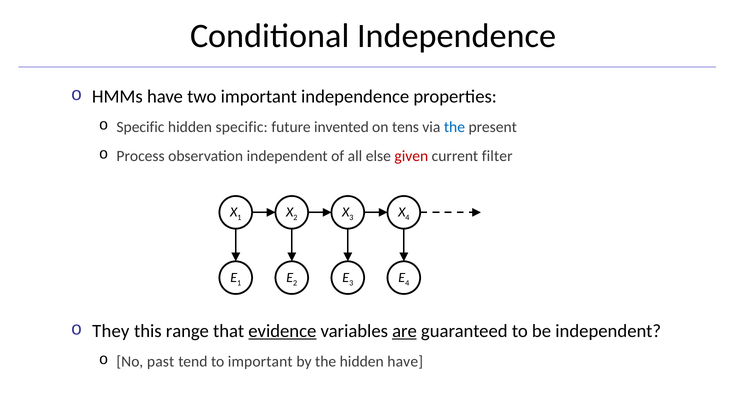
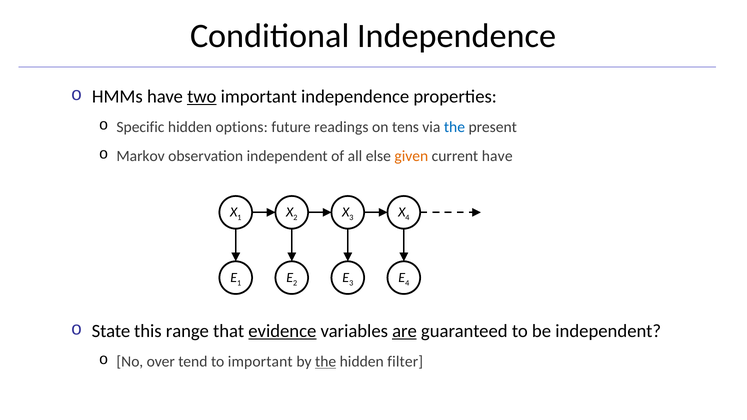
two underline: none -> present
hidden specific: specific -> options
invented: invented -> readings
Process: Process -> Markov
given colour: red -> orange
current filter: filter -> have
They: They -> State
past: past -> over
the at (326, 362) underline: none -> present
hidden have: have -> filter
